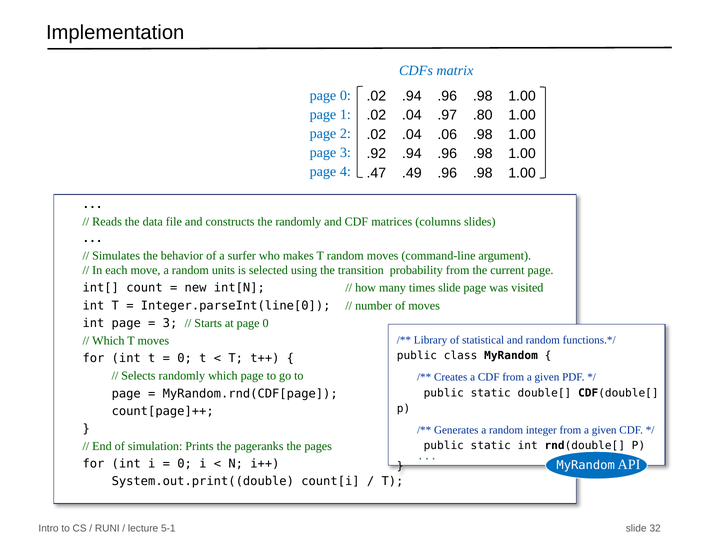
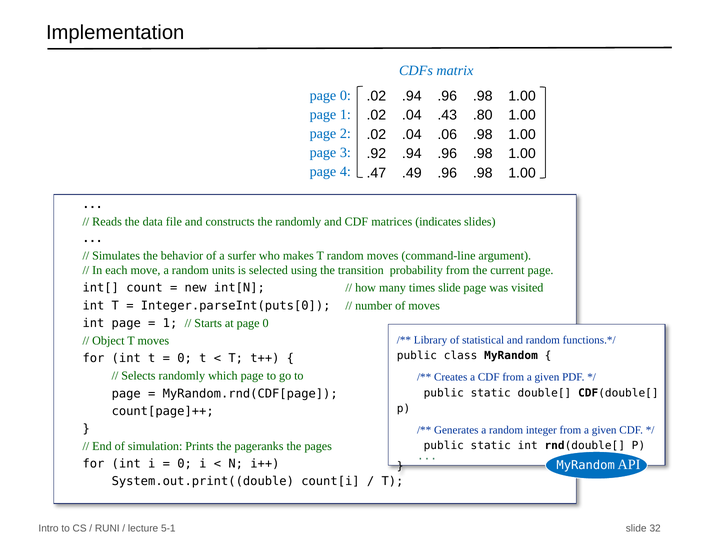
.97: .97 -> .43
columns: columns -> indicates
Integer.parseInt(line[0: Integer.parseInt(line[0 -> Integer.parseInt(puts[0
3 at (170, 323): 3 -> 1
Which at (108, 341): Which -> Object
